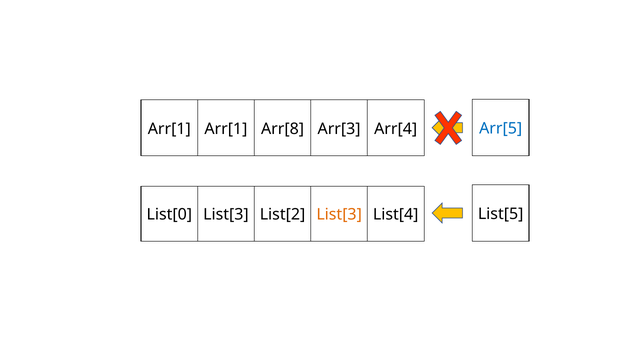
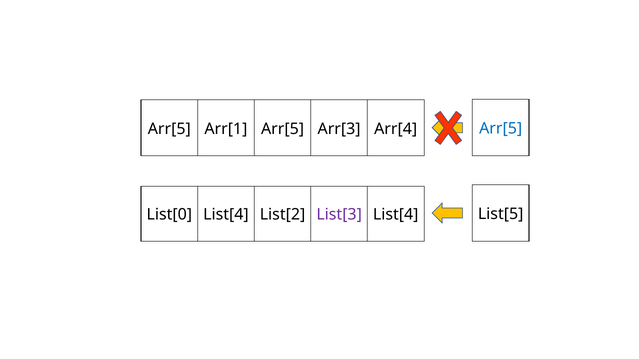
Arr[1 at (169, 129): Arr[1 -> Arr[5
Arr[1 Arr[8: Arr[8 -> Arr[5
List[0 List[3: List[3 -> List[4
List[3 at (339, 215) colour: orange -> purple
